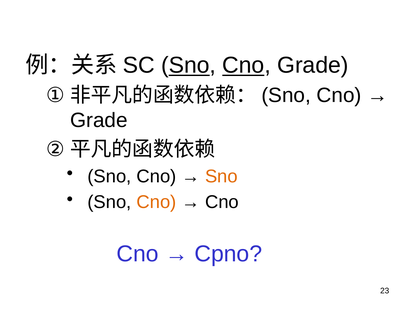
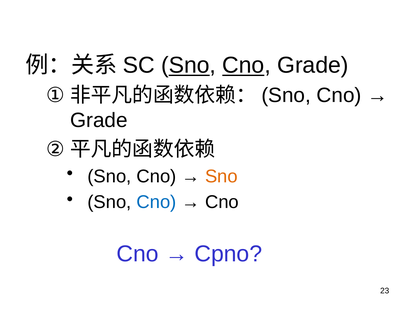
Cno at (156, 202) colour: orange -> blue
